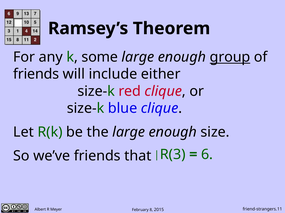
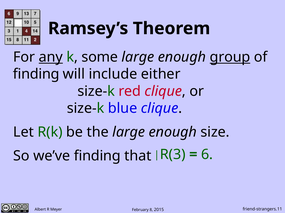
any underline: none -> present
friends at (36, 74): friends -> finding
we’ve friends: friends -> finding
